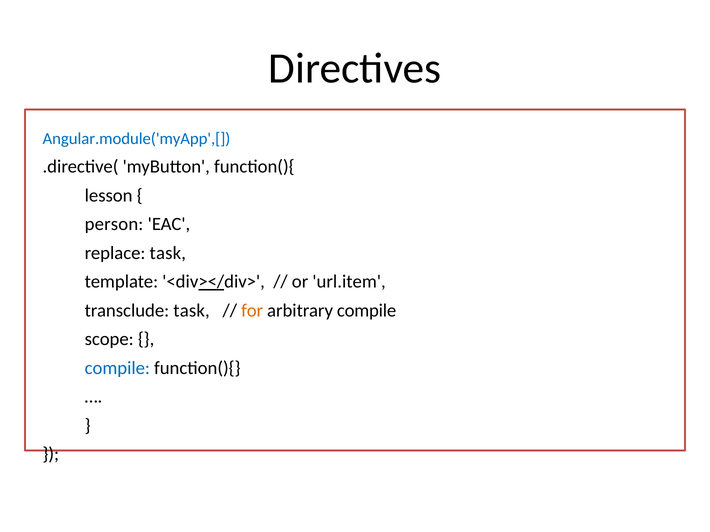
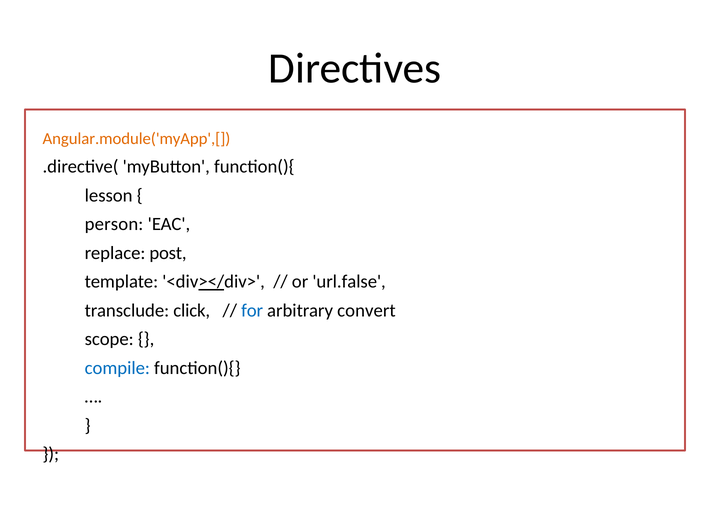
Angular.module('myApp',[ colour: blue -> orange
replace task: task -> post
url.item: url.item -> url.false
transclude task: task -> click
for colour: orange -> blue
arbitrary compile: compile -> convert
